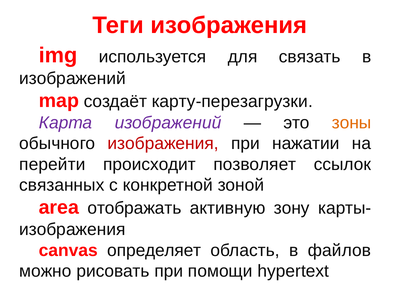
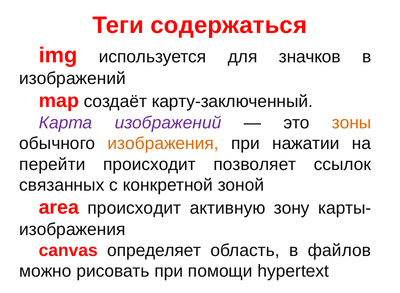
Теги изображения: изображения -> содержаться
связать: связать -> значков
карту-перезагрузки: карту-перезагрузки -> карту-заключенный
изображения at (163, 144) colour: red -> orange
area отображать: отображать -> происходит
